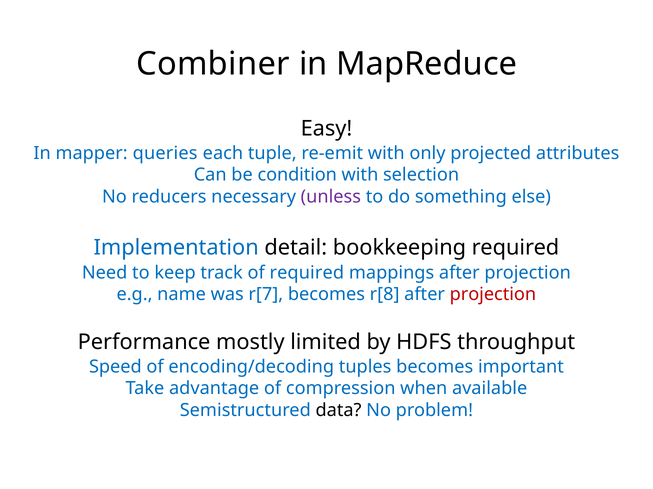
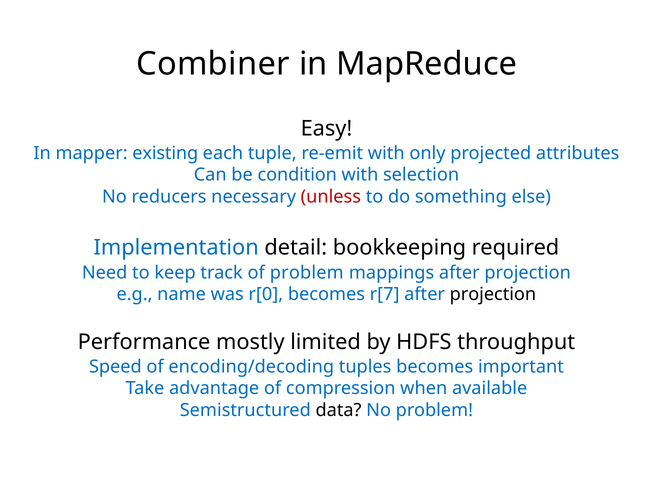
queries: queries -> existing
unless colour: purple -> red
of required: required -> problem
r[7: r[7 -> r[0
r[8: r[8 -> r[7
projection at (493, 295) colour: red -> black
